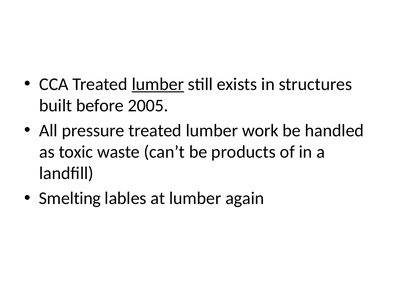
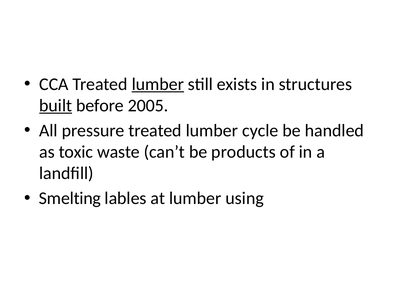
built underline: none -> present
work: work -> cycle
again: again -> using
